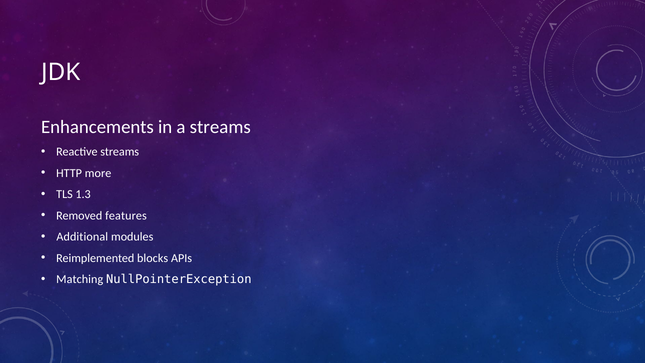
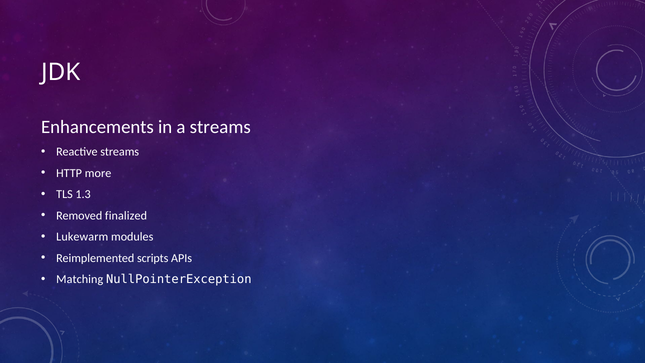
features: features -> finalized
Additional: Additional -> Lukewarm
blocks: blocks -> scripts
